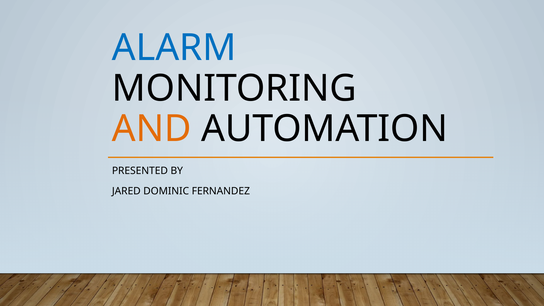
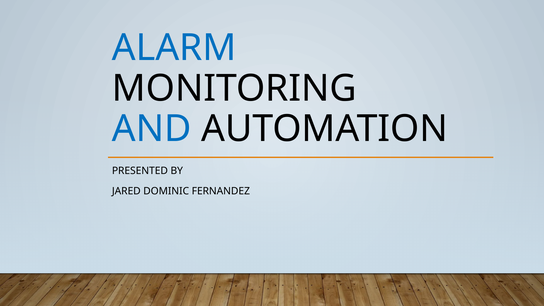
AND colour: orange -> blue
